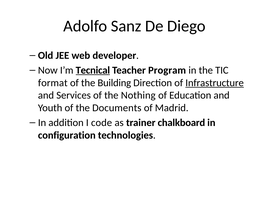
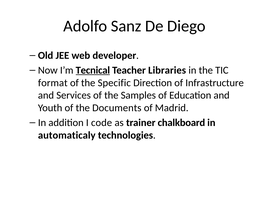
Program: Program -> Libraries
Building: Building -> Specific
Infrastructure underline: present -> none
Nothing: Nothing -> Samples
configuration: configuration -> automaticaly
